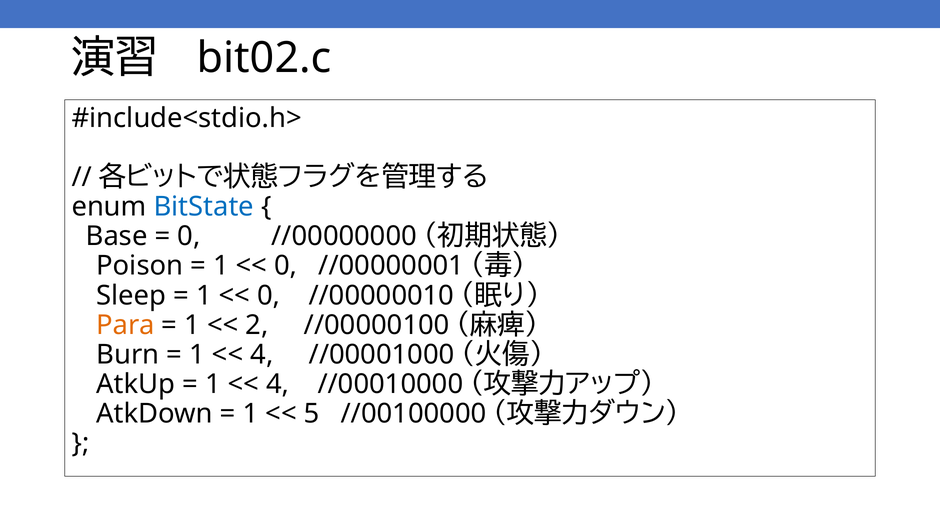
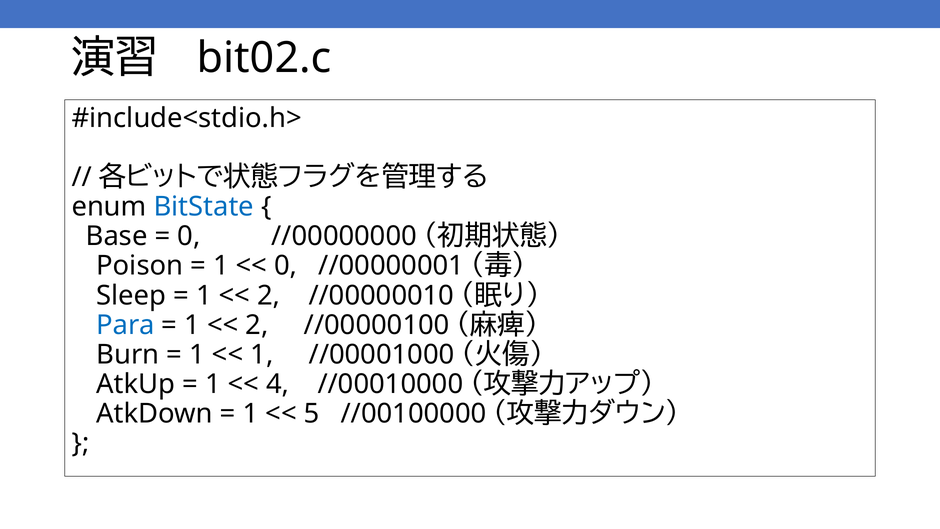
0 at (269, 295): 0 -> 2
Para colour: orange -> blue
4 at (262, 354): 4 -> 1
